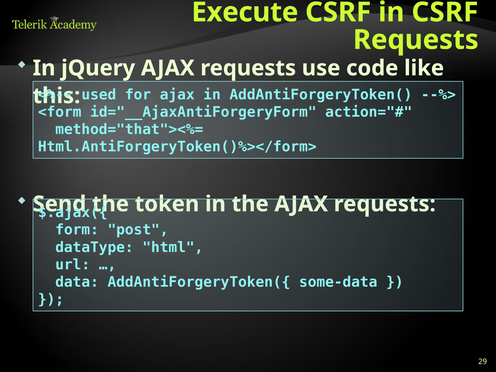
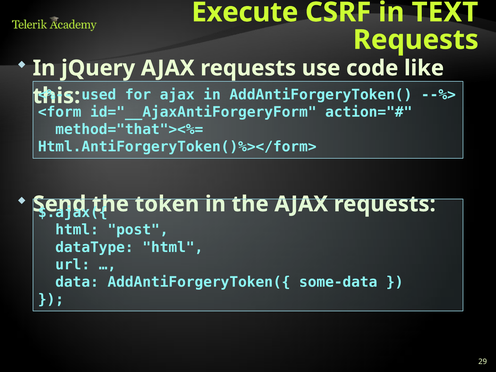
in CSRF: CSRF -> TEXT
form at (77, 230): form -> html
